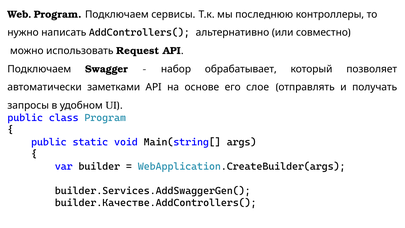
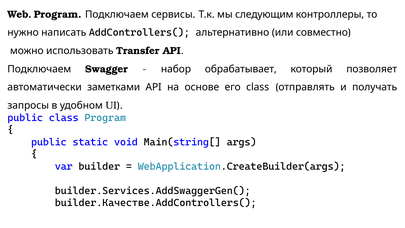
последнюю: последнюю -> следующим
Request: Request -> Transfer
его слое: слое -> class
